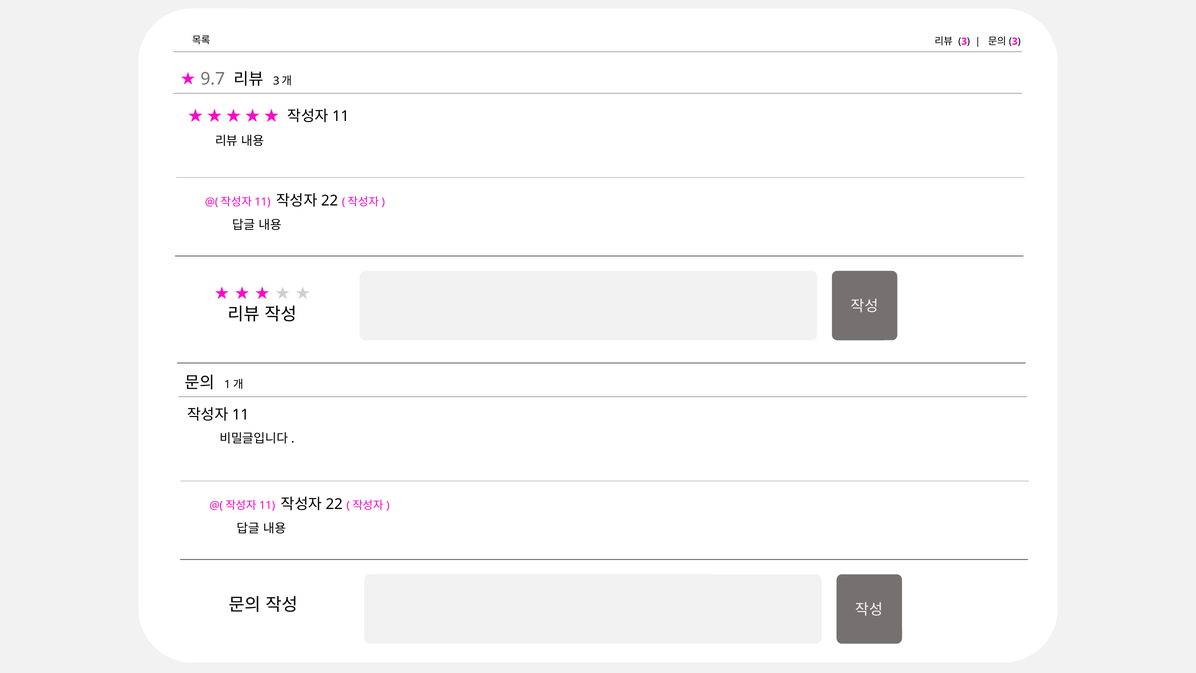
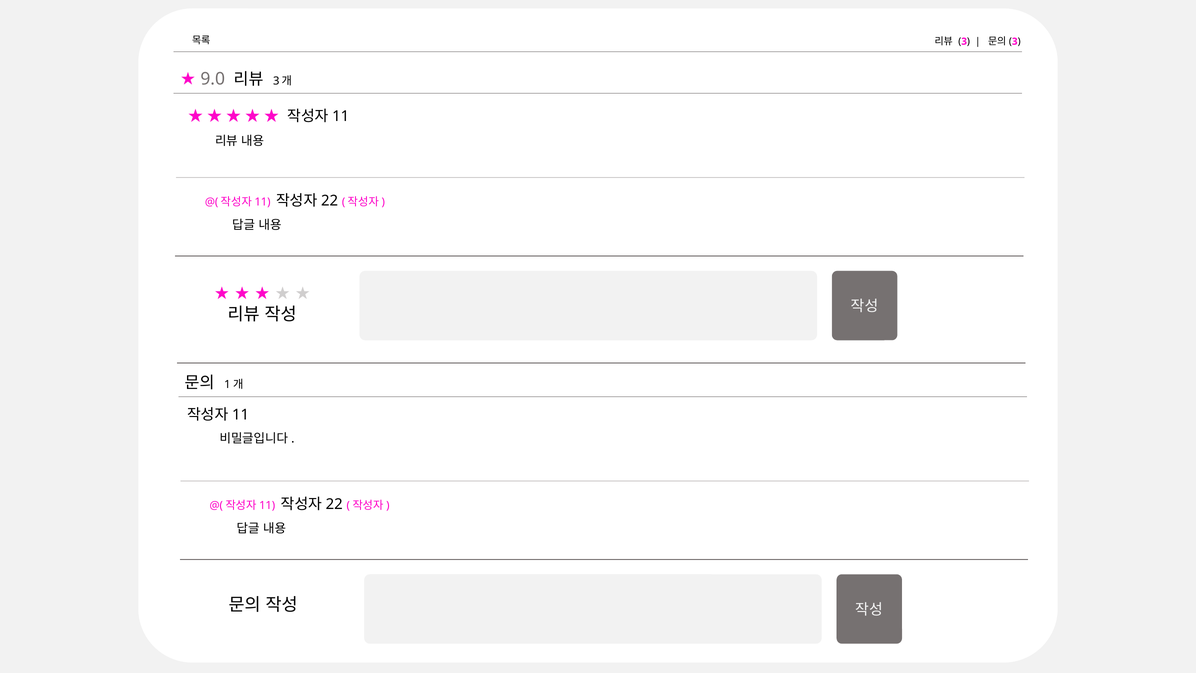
9.7: 9.7 -> 9.0
